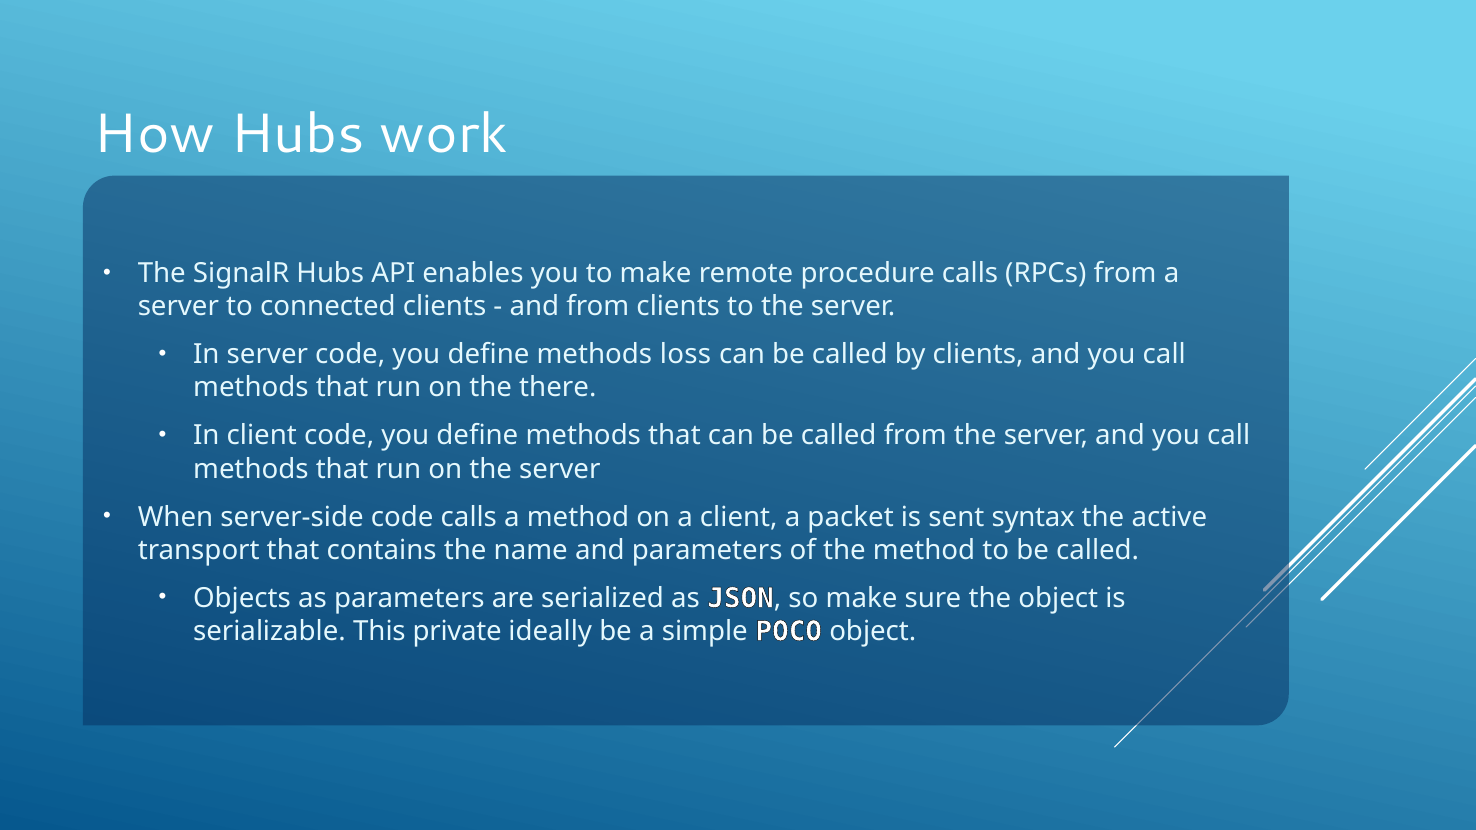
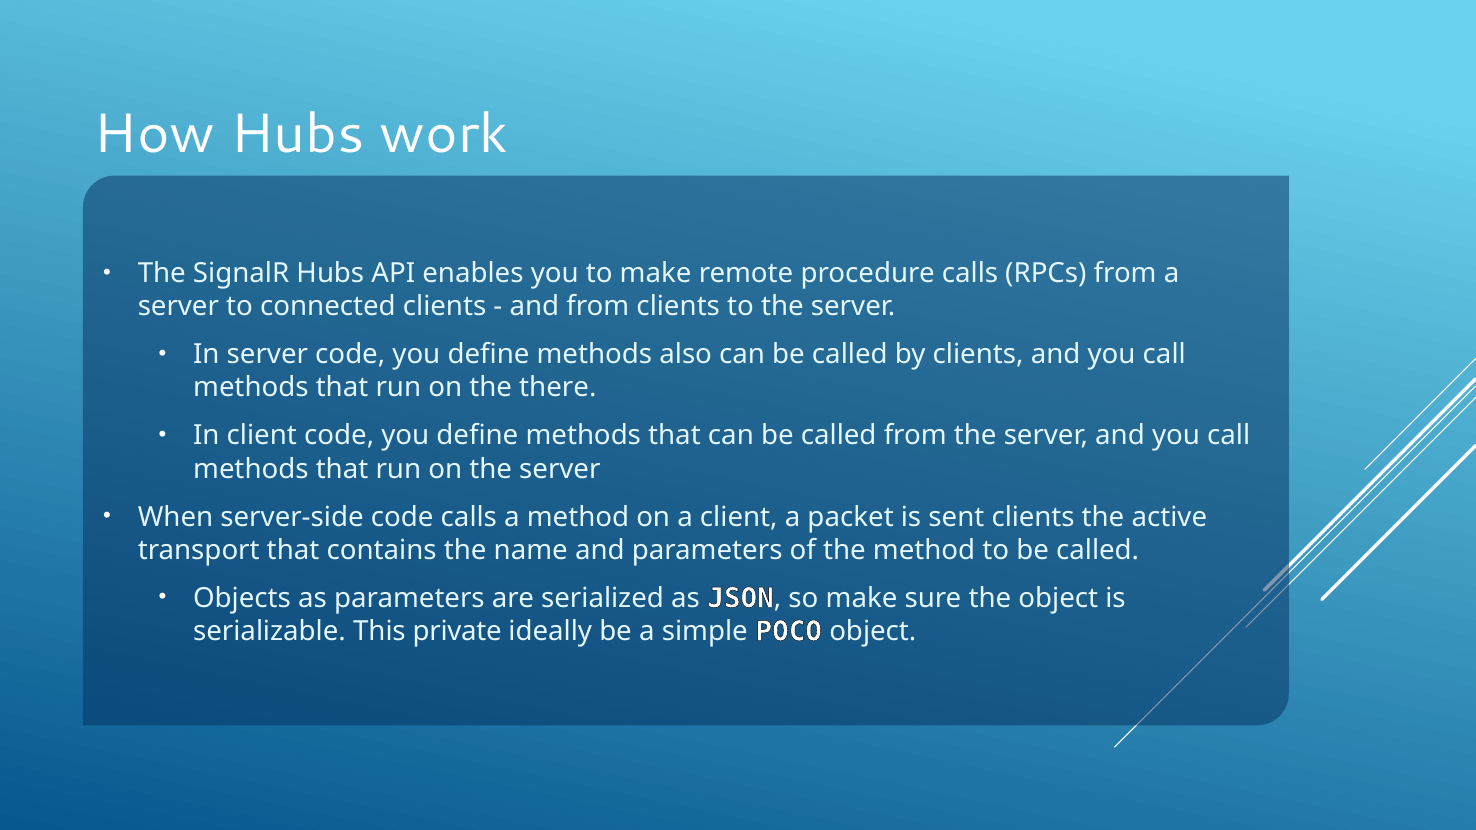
loss: loss -> also
sent syntax: syntax -> clients
